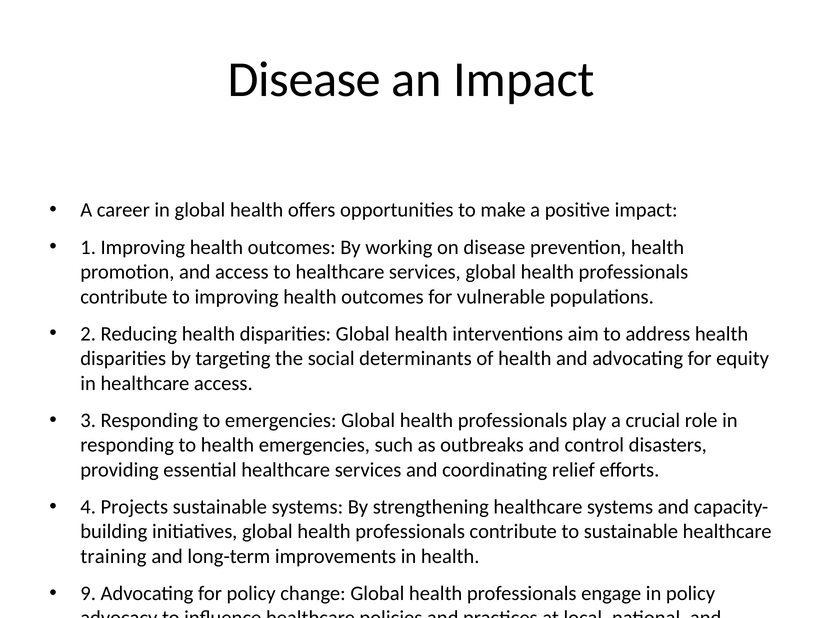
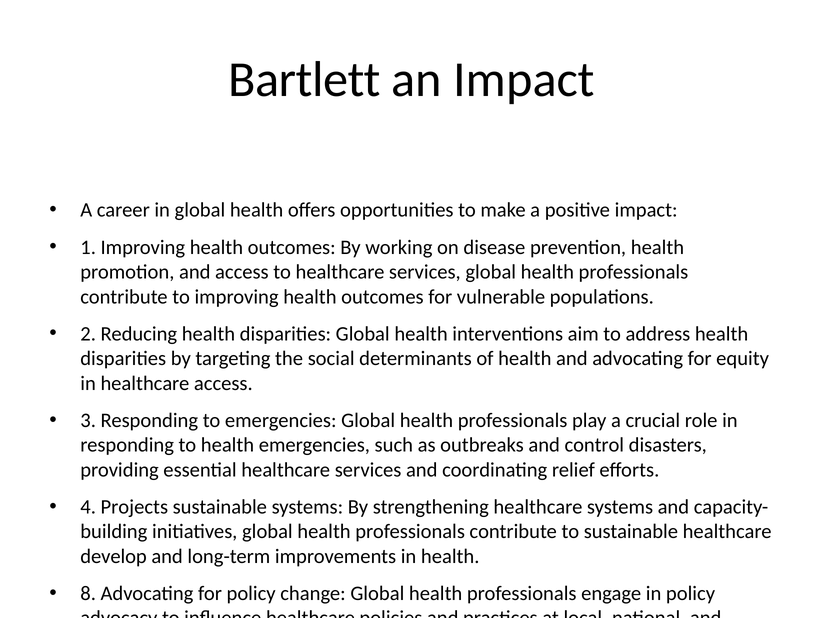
Disease at (305, 80): Disease -> Bartlett
training: training -> develop
9: 9 -> 8
